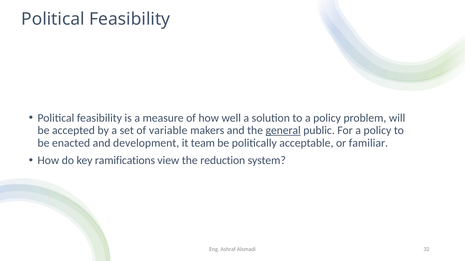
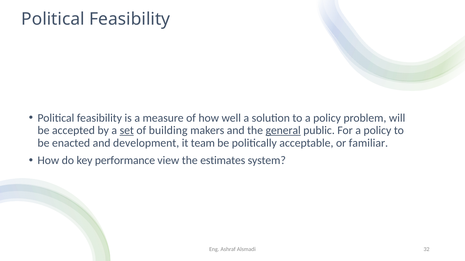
set underline: none -> present
variable: variable -> building
ramifications: ramifications -> performance
reduction: reduction -> estimates
